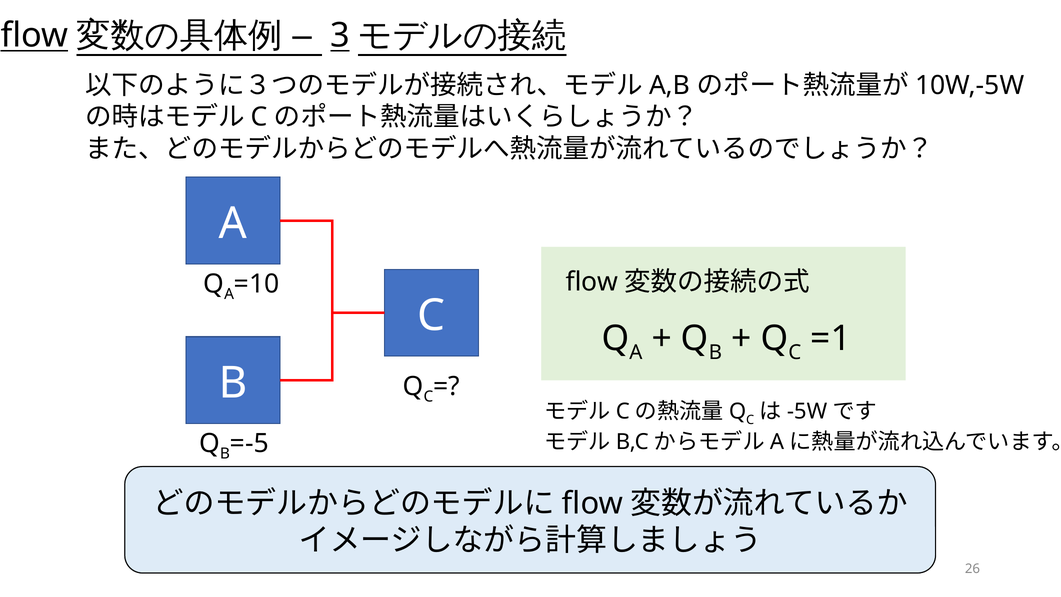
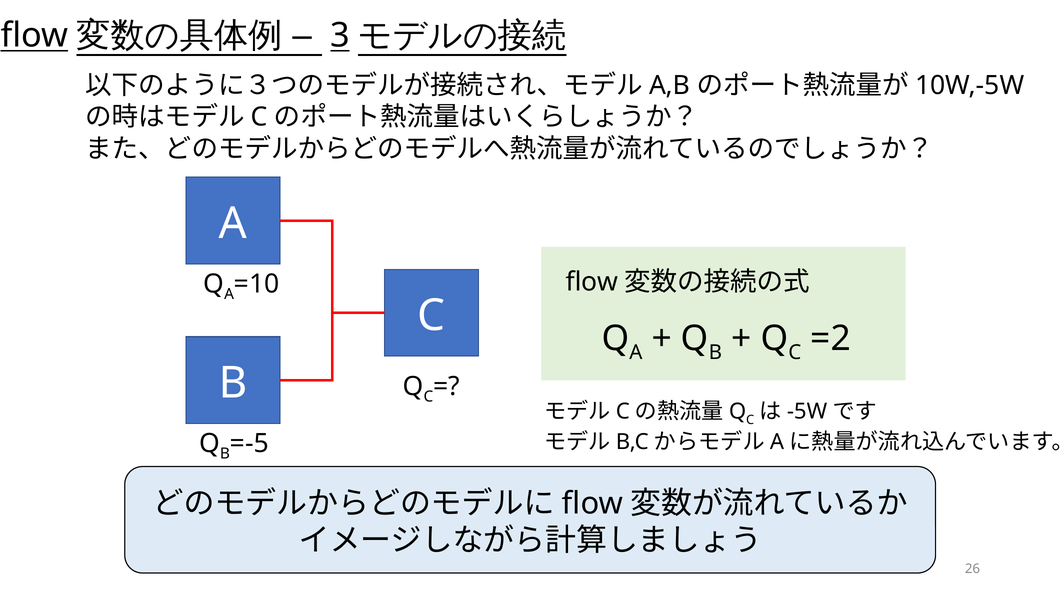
=1: =1 -> =2
